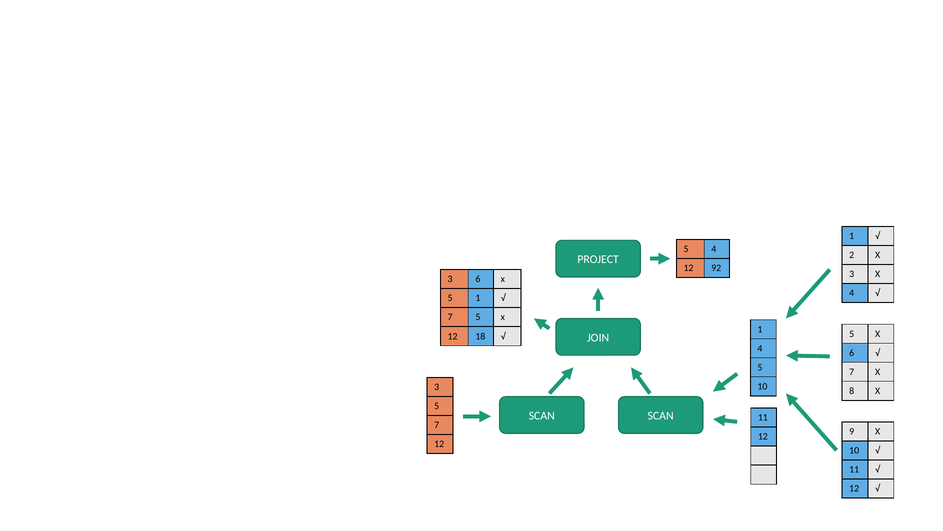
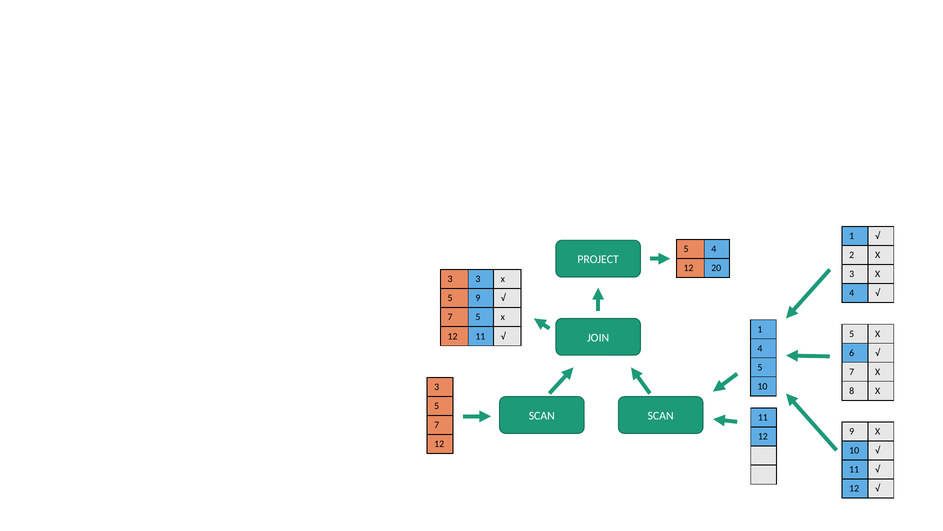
92: 92 -> 20
3 6: 6 -> 3
5 1: 1 -> 9
12 18: 18 -> 11
